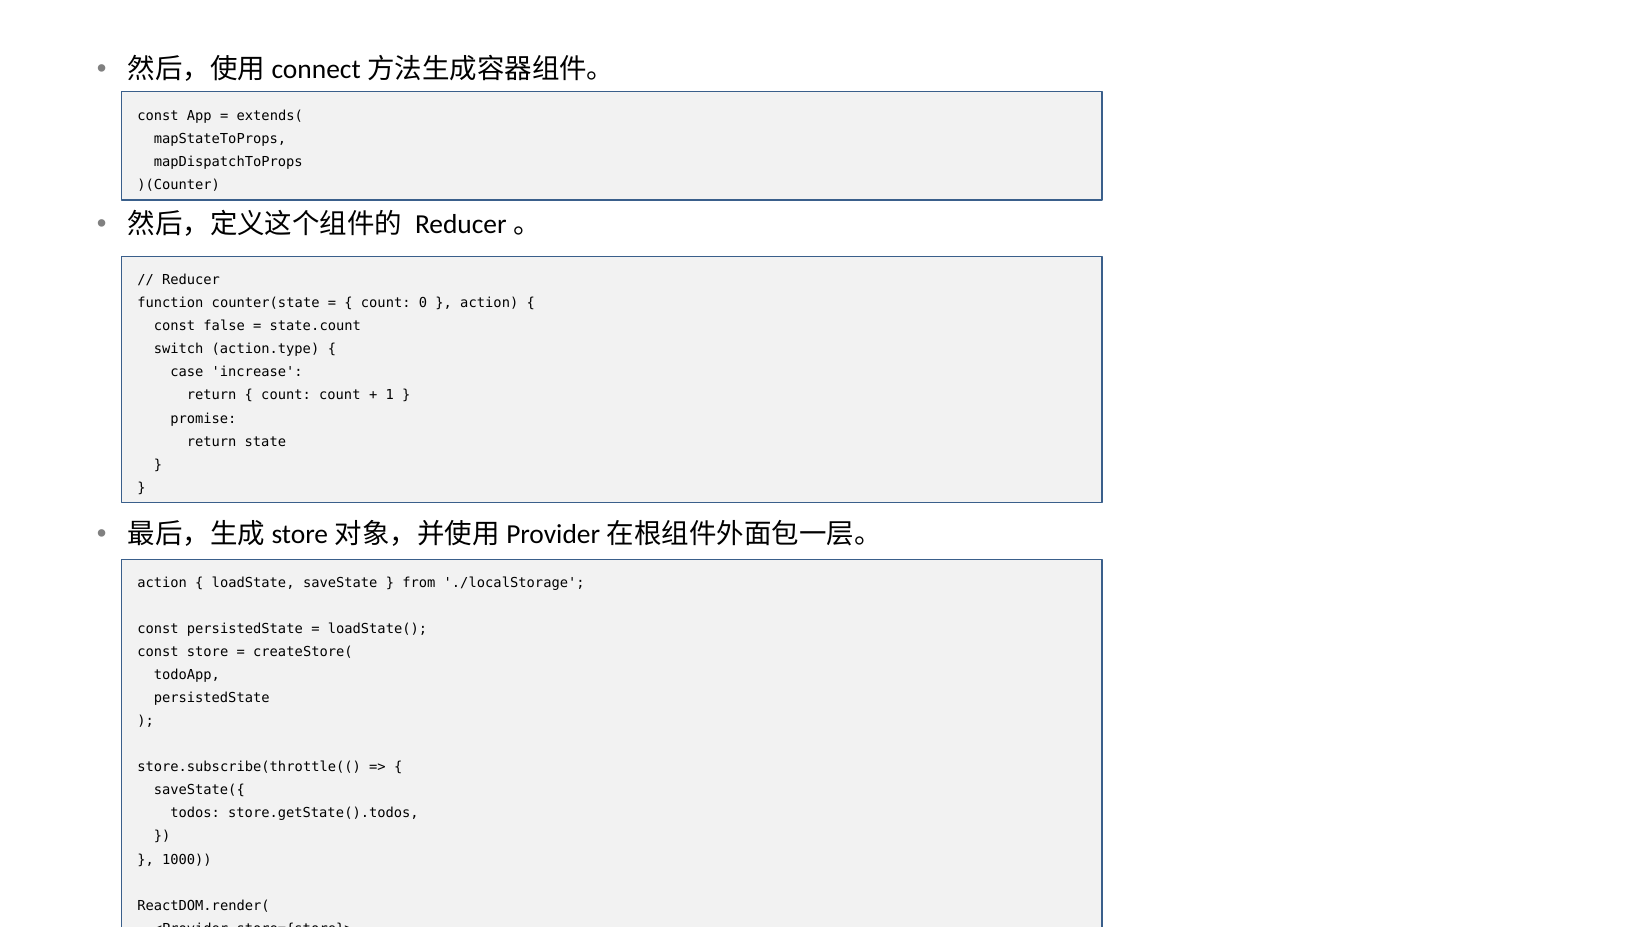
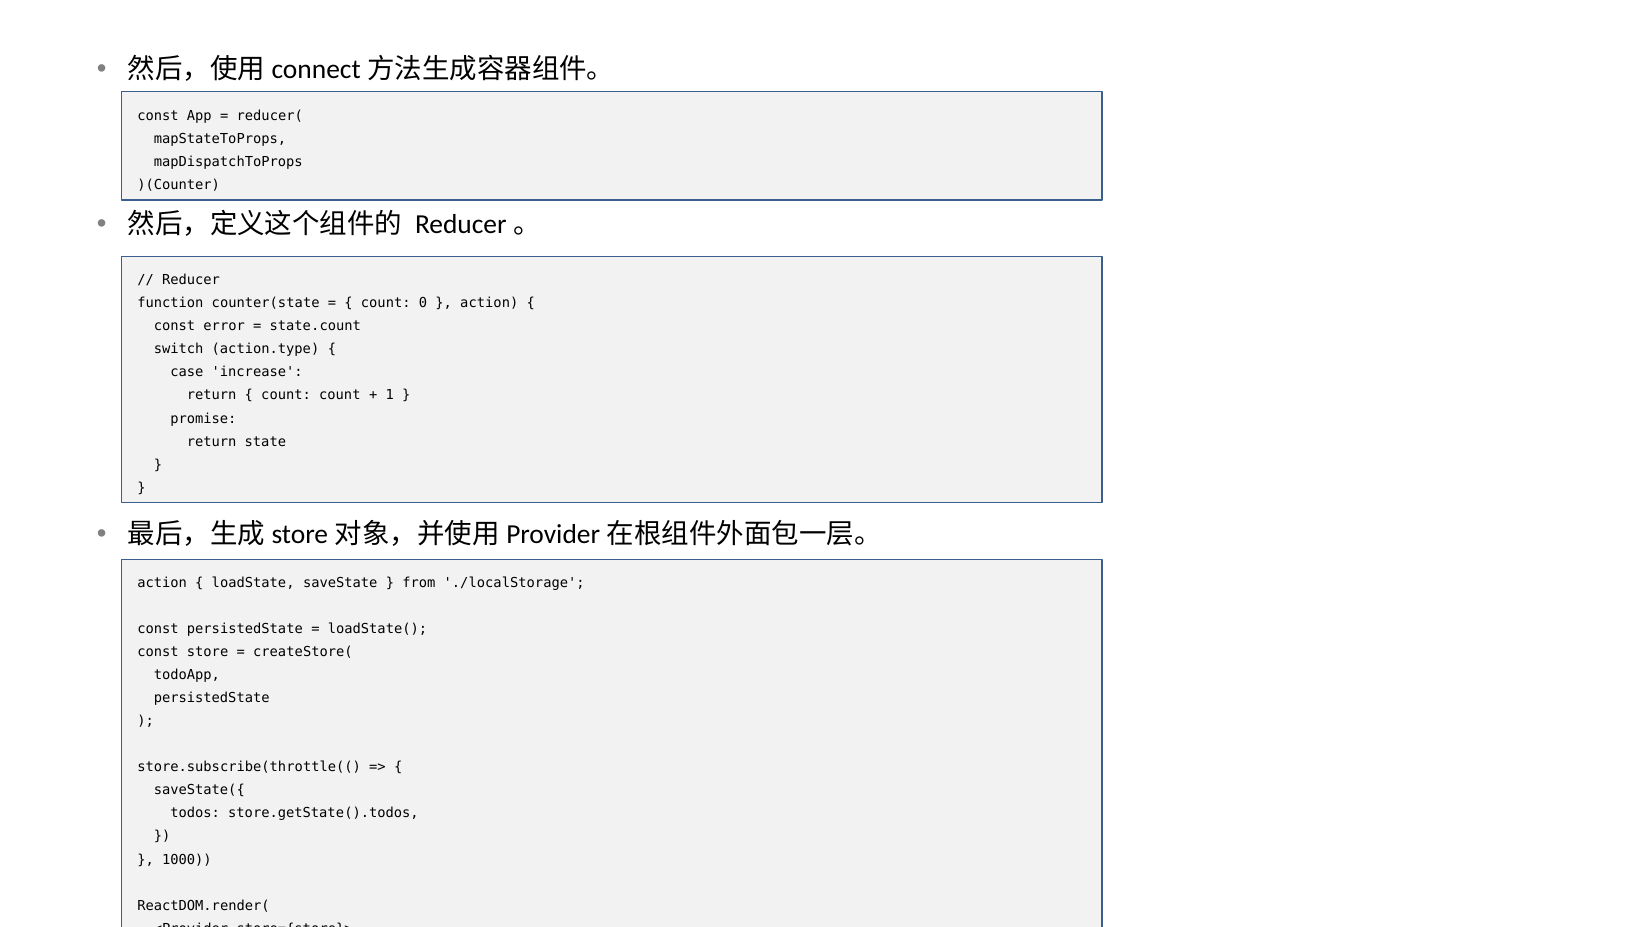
extends(: extends( -> reducer(
false: false -> error
